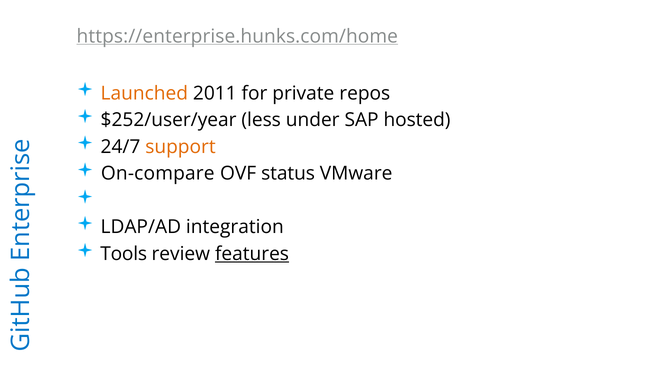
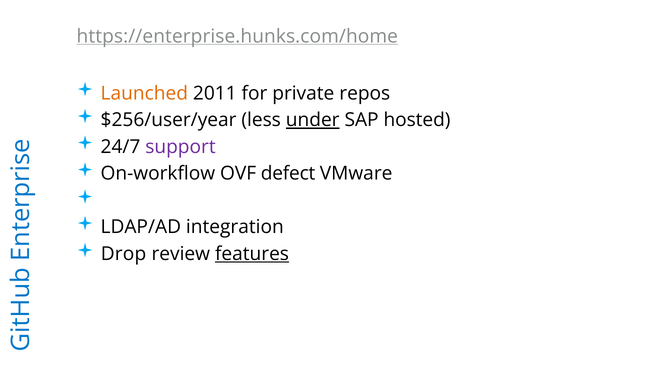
$252/user/year: $252/user/year -> $256/user/year
under underline: none -> present
support colour: orange -> purple
On-compare: On-compare -> On-workflow
status: status -> defect
Tools: Tools -> Drop
